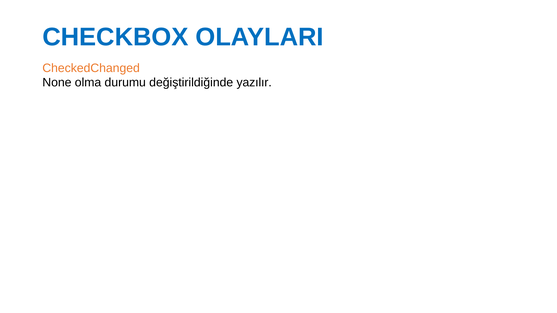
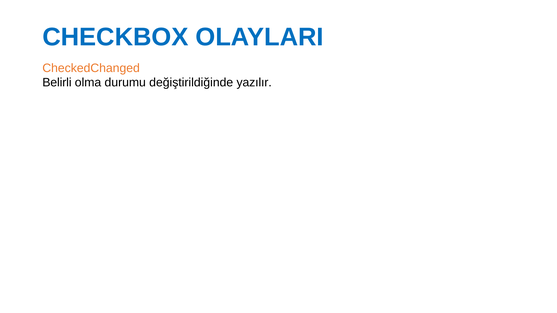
None: None -> Belirli
